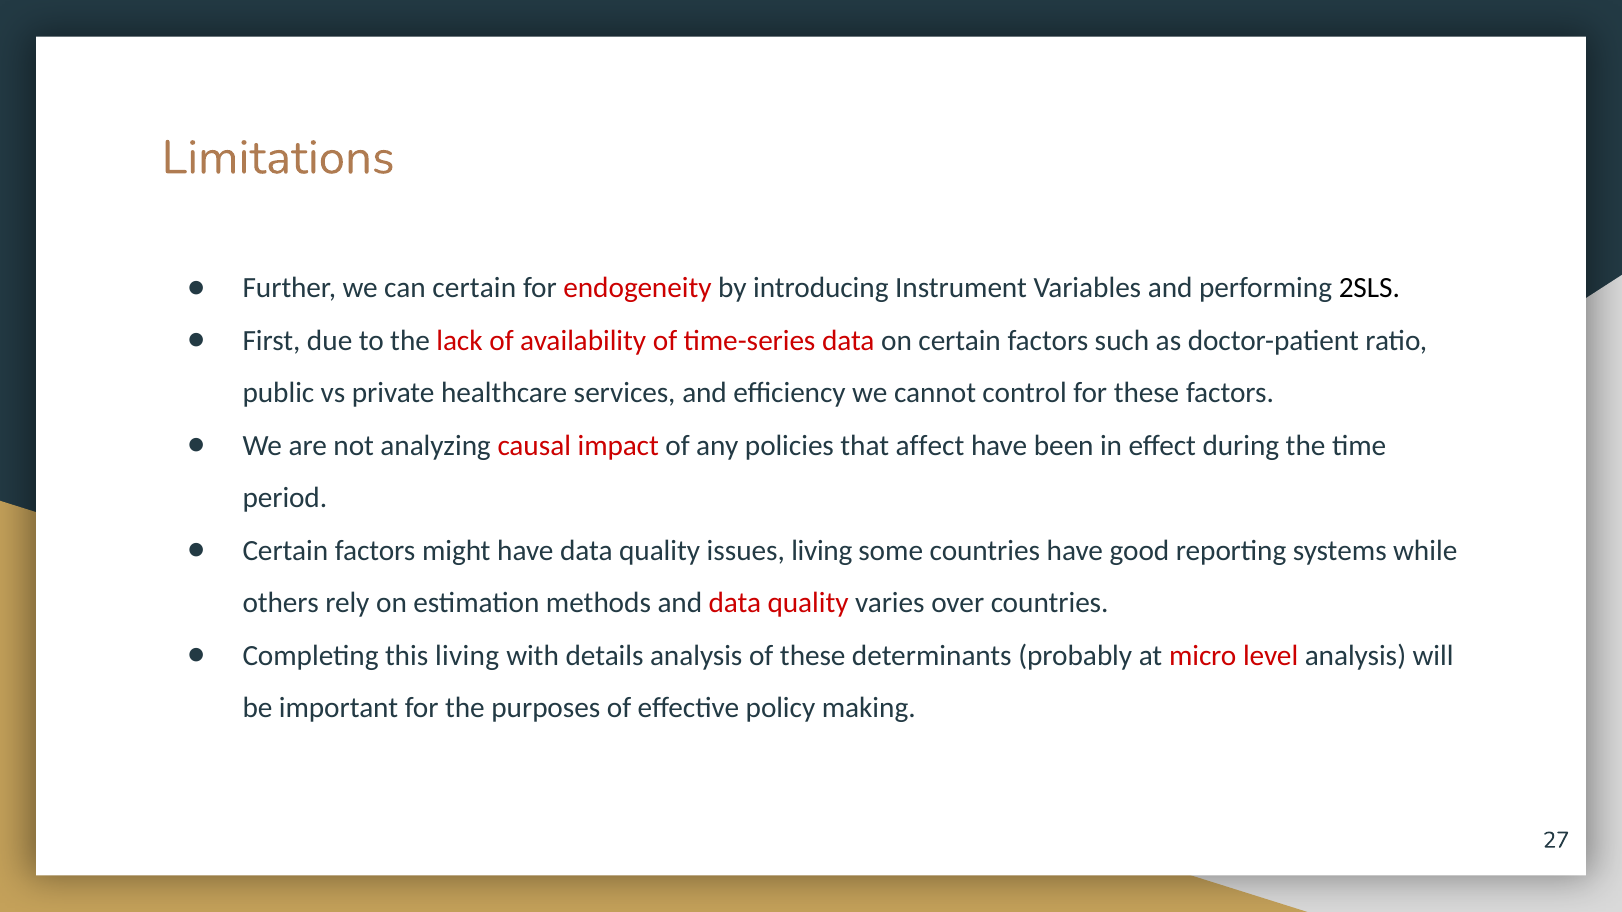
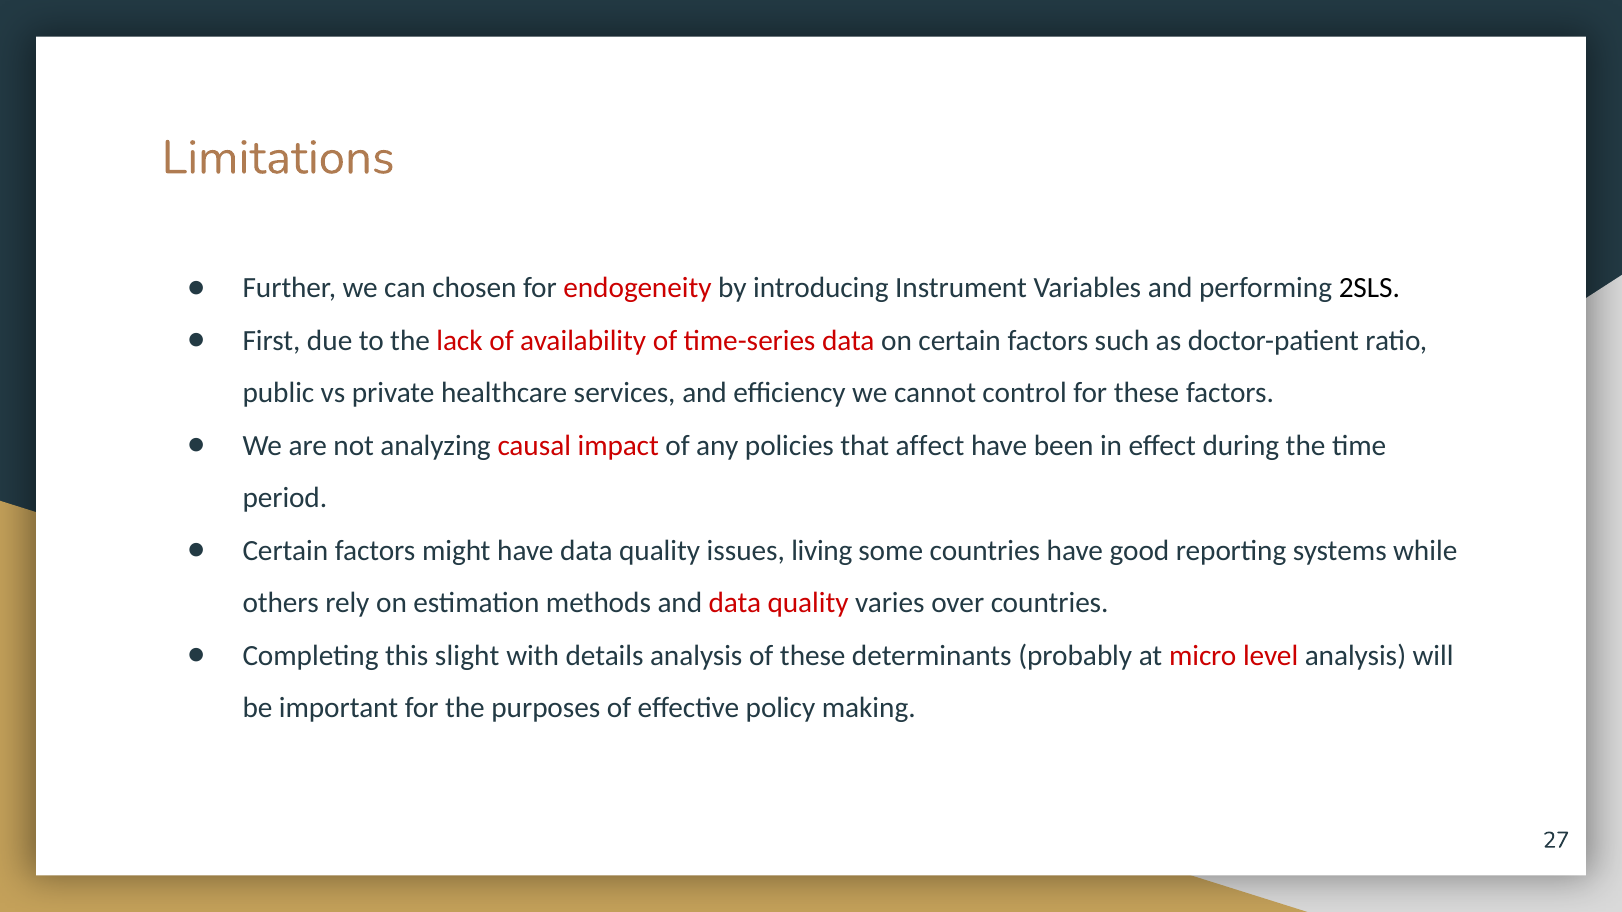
can certain: certain -> chosen
this living: living -> slight
